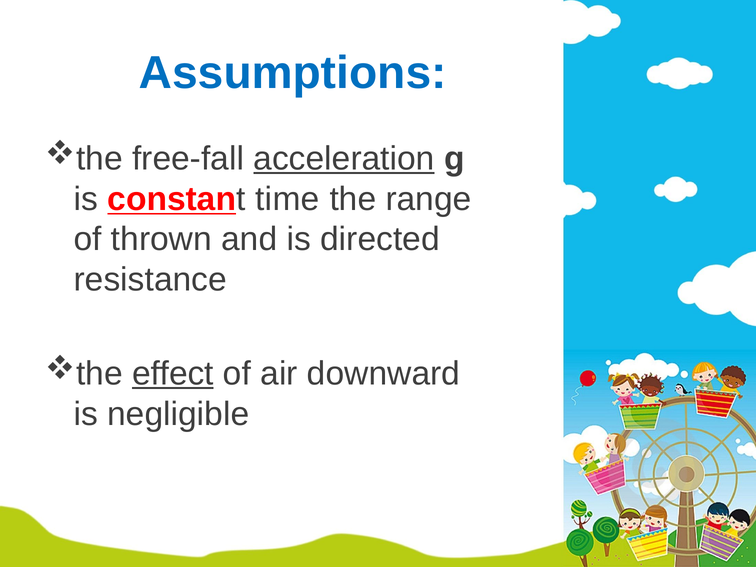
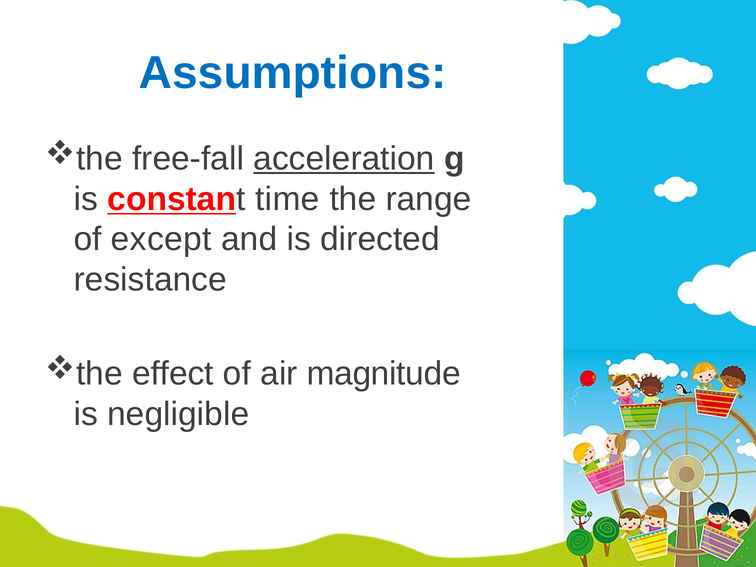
thrown: thrown -> except
effect underline: present -> none
downward: downward -> magnitude
